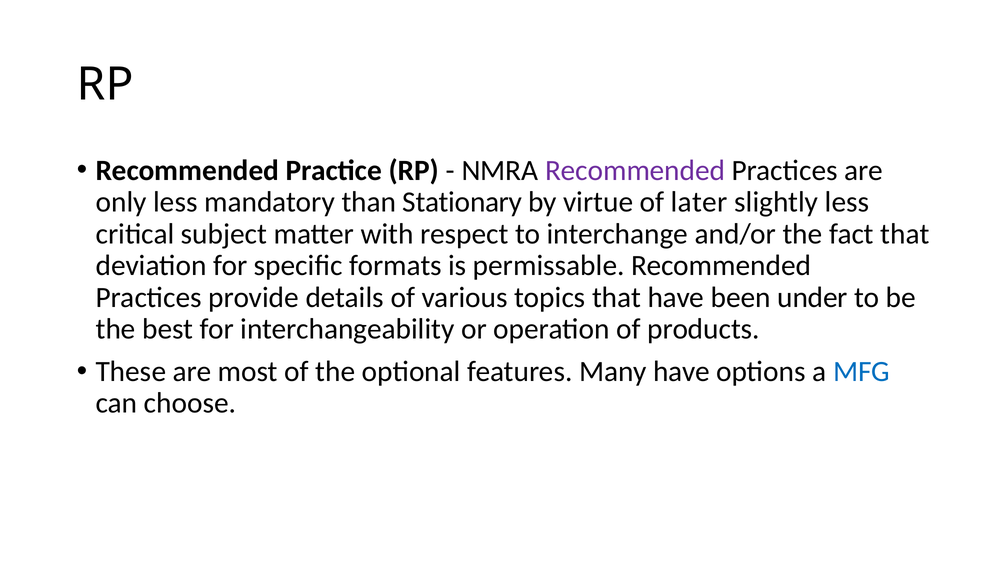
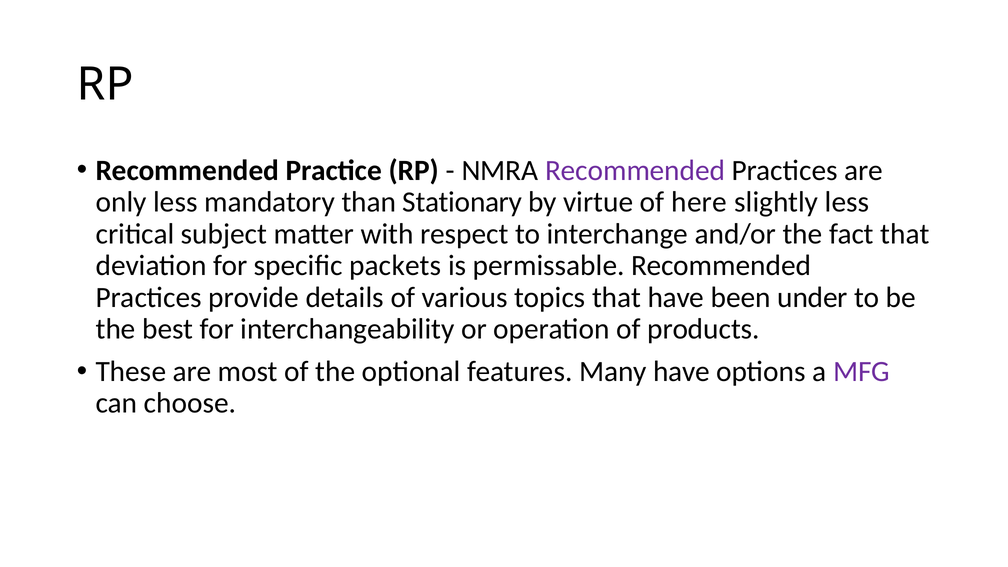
later: later -> here
formats: formats -> packets
MFG colour: blue -> purple
